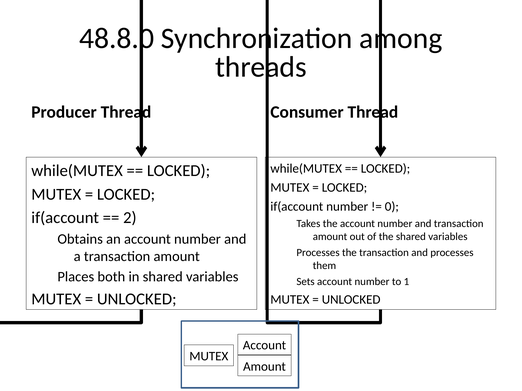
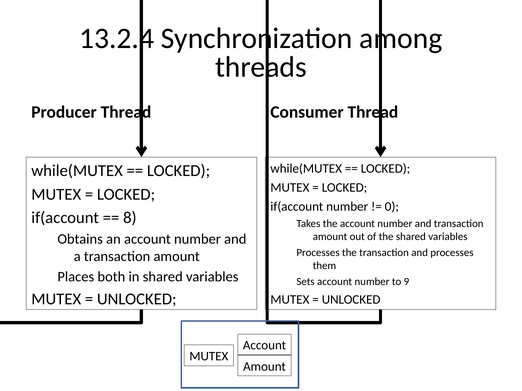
48.8.0: 48.8.0 -> 13.2.4
2: 2 -> 8
1: 1 -> 9
